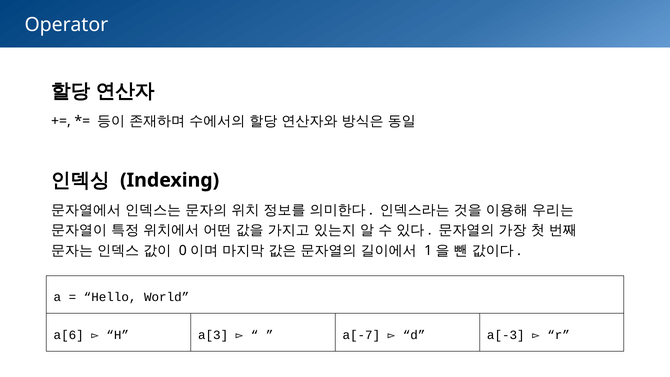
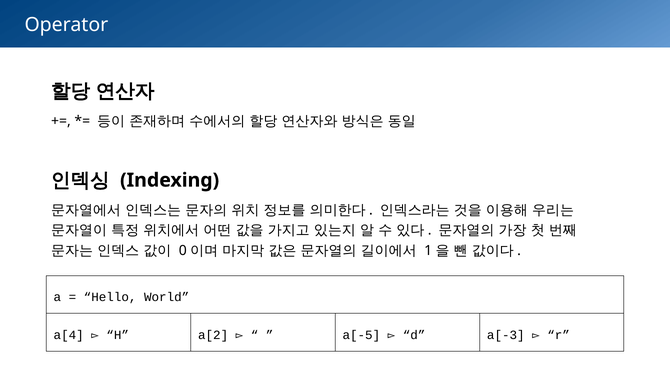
a[3: a[3 -> a[2
a[-7: a[-7 -> a[-5
a[6: a[6 -> a[4
